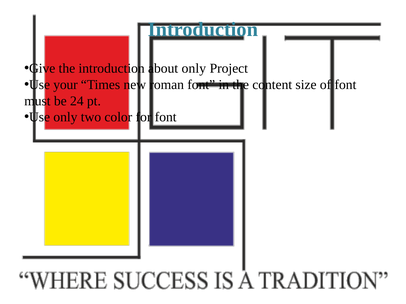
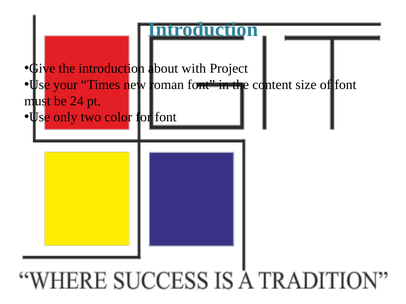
about only: only -> with
